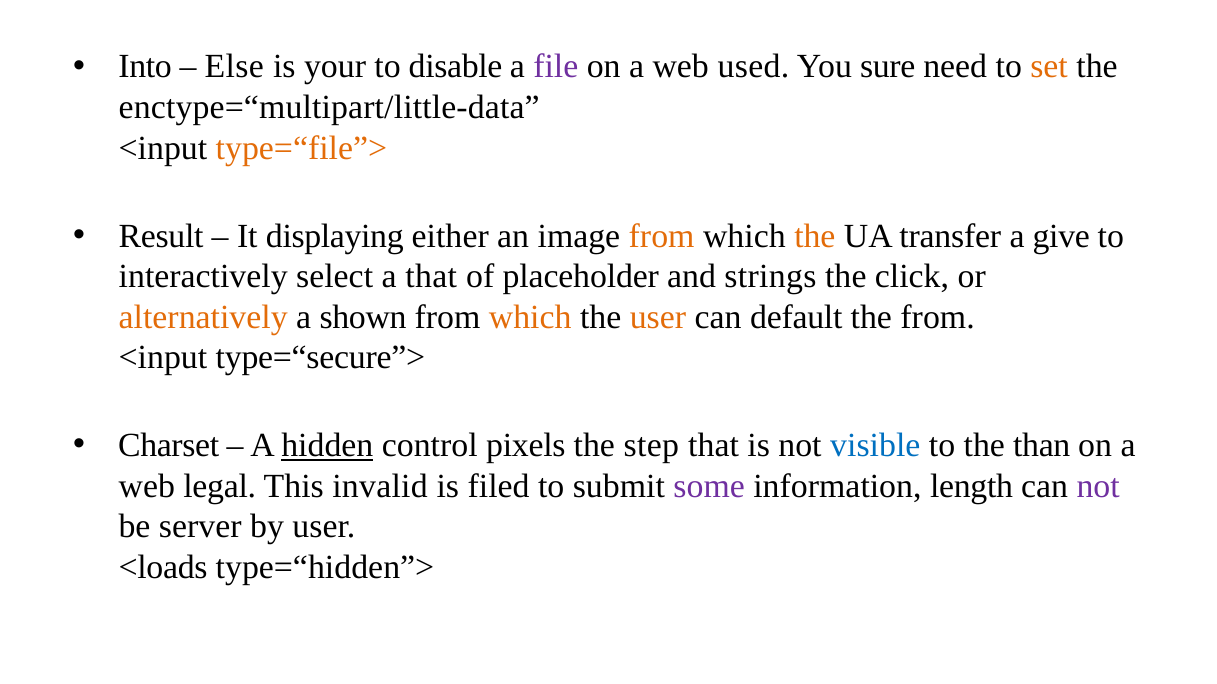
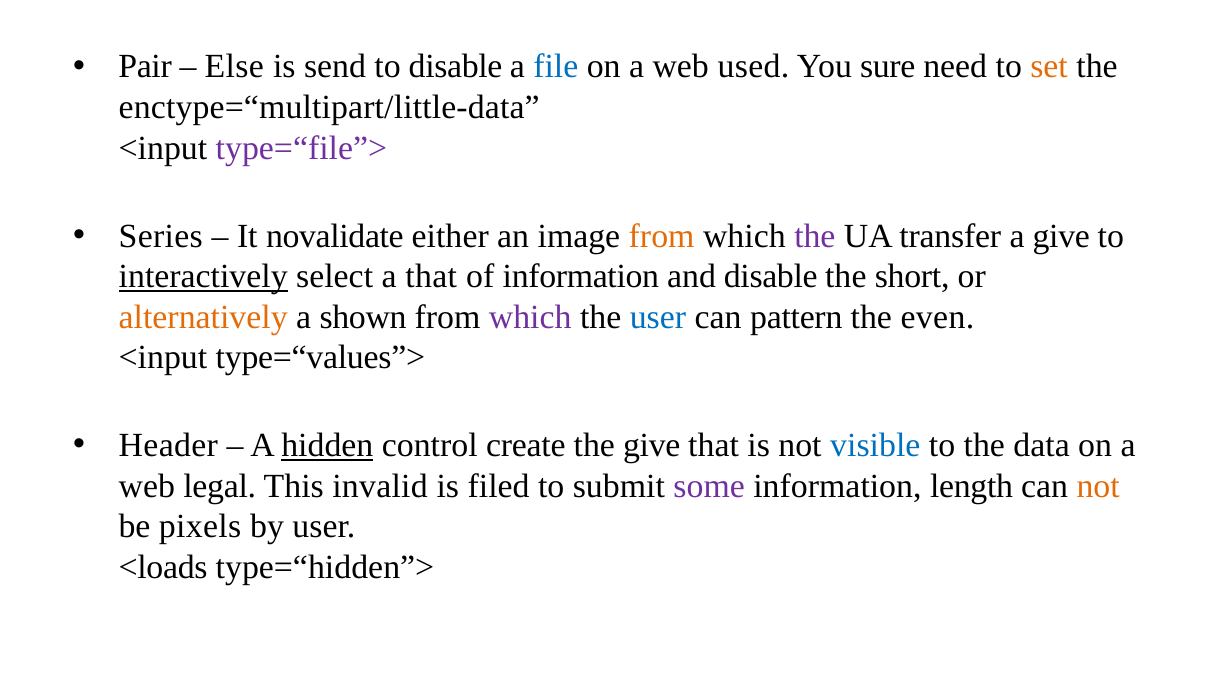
Into: Into -> Pair
your: your -> send
file colour: purple -> blue
type=“file”> colour: orange -> purple
Result: Result -> Series
displaying: displaying -> novalidate
the at (815, 236) colour: orange -> purple
interactively underline: none -> present
of placeholder: placeholder -> information
and strings: strings -> disable
click: click -> short
which at (530, 317) colour: orange -> purple
user at (658, 317) colour: orange -> blue
default: default -> pattern
the from: from -> even
type=“secure”>: type=“secure”> -> type=“values”>
Charset: Charset -> Header
pixels: pixels -> create
the step: step -> give
than: than -> data
not at (1098, 487) colour: purple -> orange
server: server -> pixels
